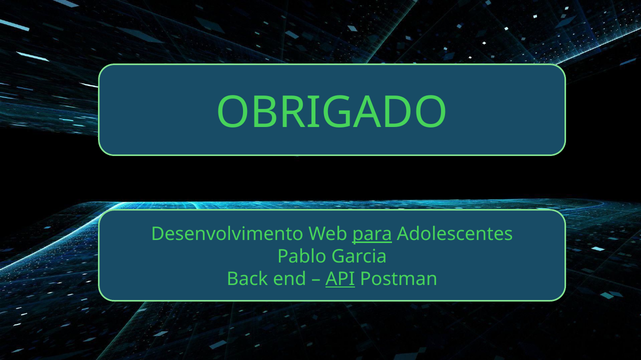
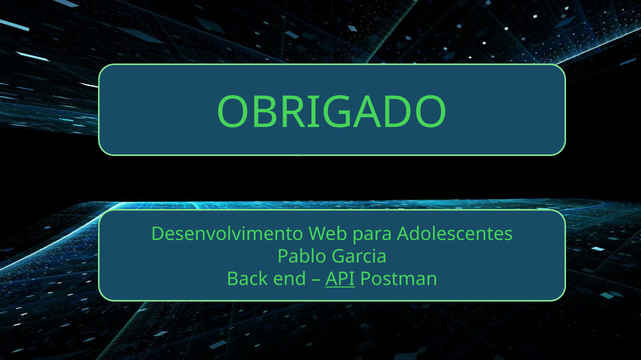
para underline: present -> none
